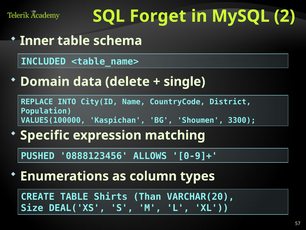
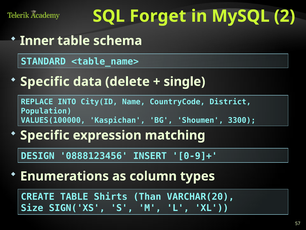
INCLUDED: INCLUDED -> STANDARD
Domain at (45, 81): Domain -> Specific
PUSHED: PUSHED -> DESIGN
ALLOWS: ALLOWS -> INSERT
DEAL('XS: DEAL('XS -> SIGN('XS
